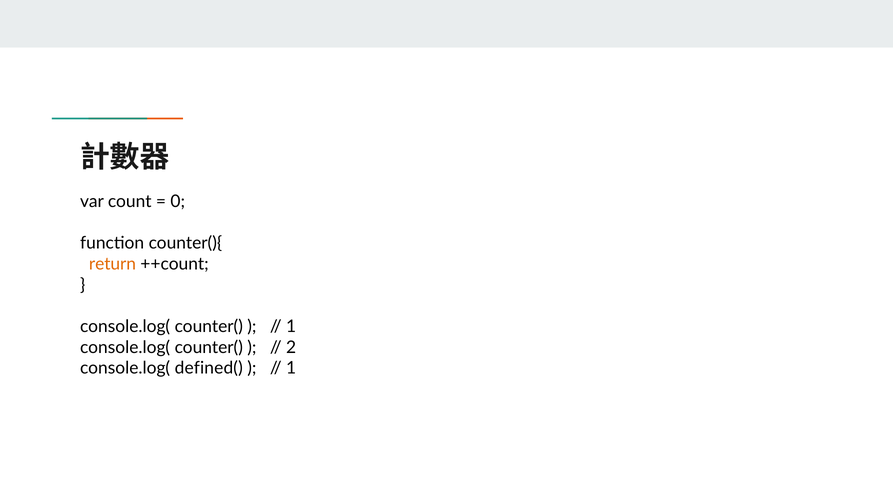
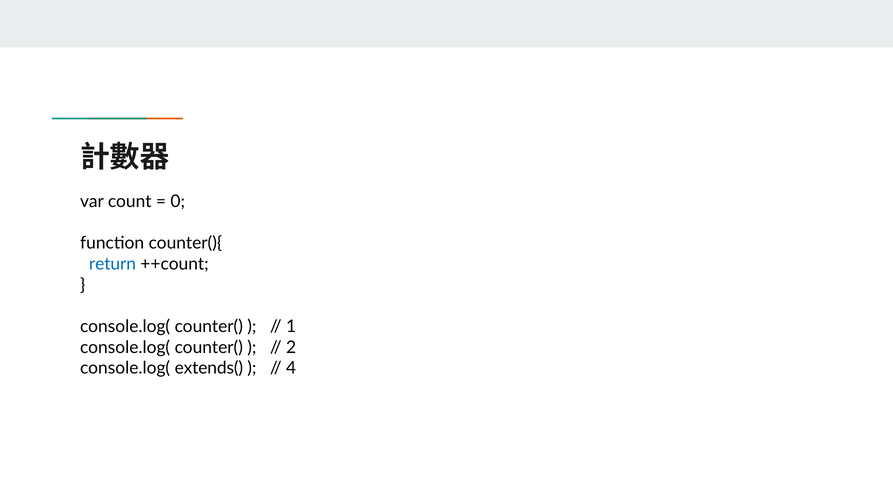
return colour: orange -> blue
defined(: defined( -> extends(
1 at (291, 368): 1 -> 4
